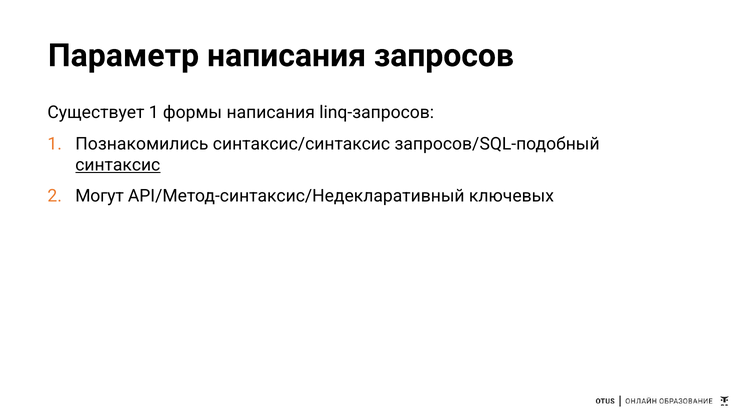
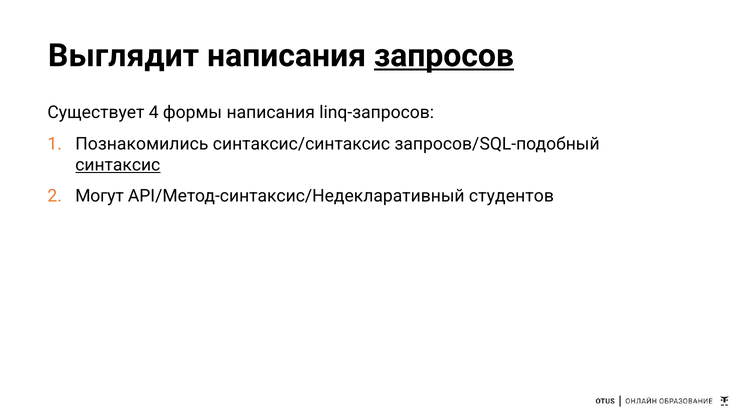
Параметр: Параметр -> Выглядит
запросов underline: none -> present
Существует 1: 1 -> 4
ключевых: ключевых -> студентов
